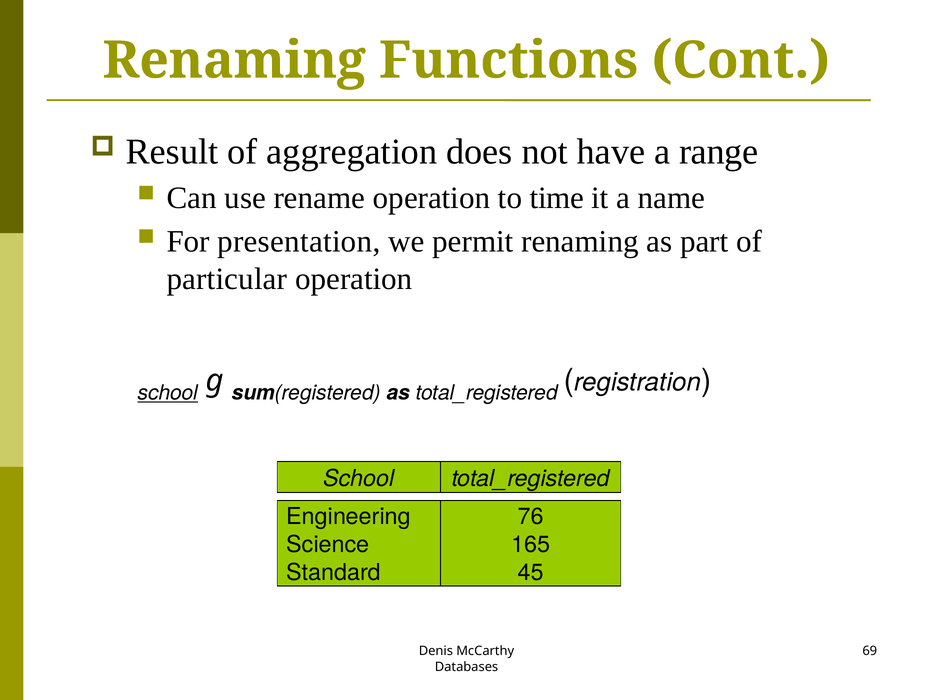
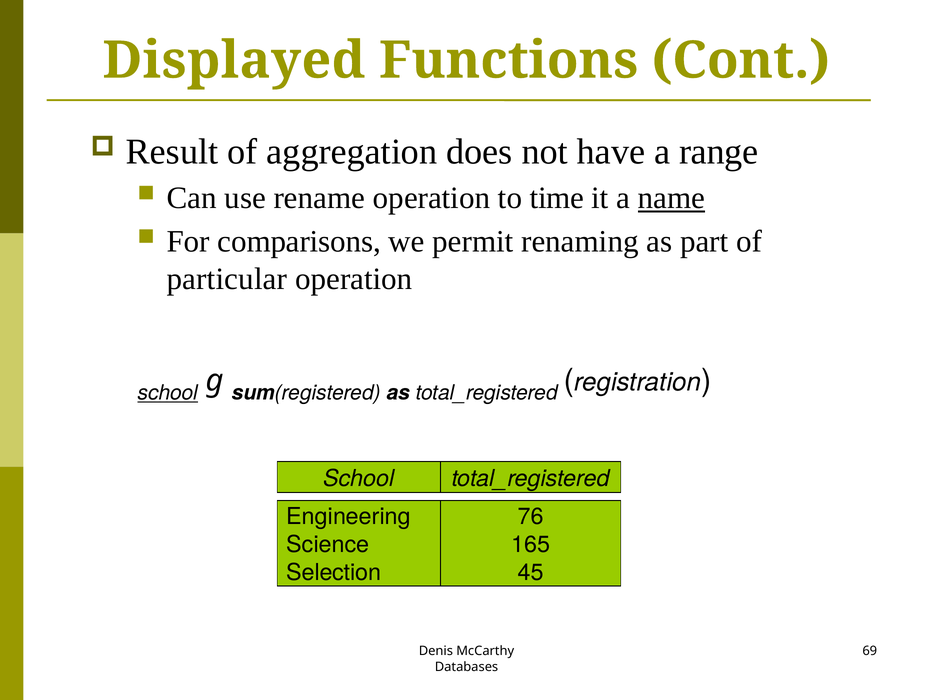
Renaming at (234, 61): Renaming -> Displayed
name underline: none -> present
presentation: presentation -> comparisons
Standard: Standard -> Selection
